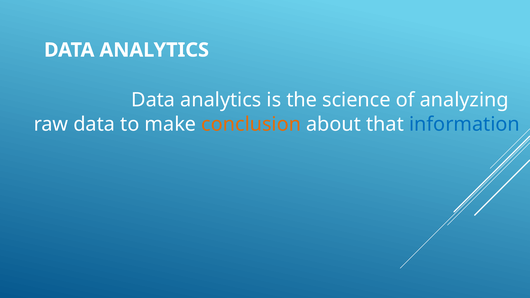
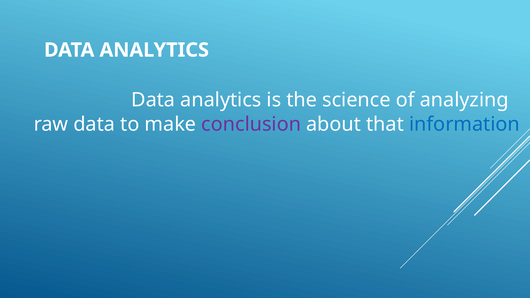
conclusion colour: orange -> purple
